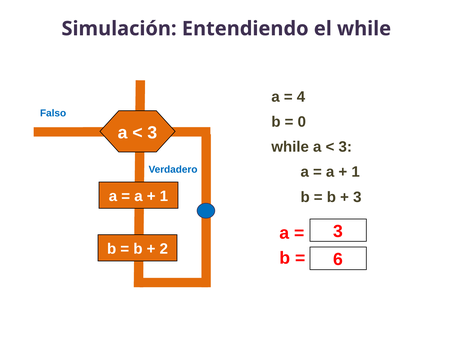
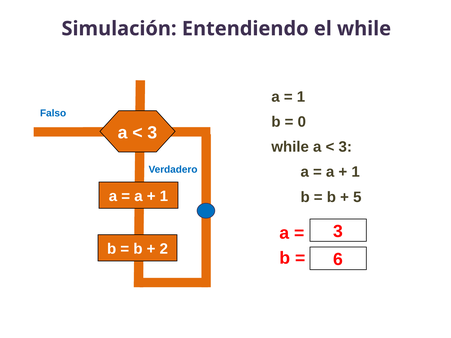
4 at (301, 97): 4 -> 1
3 at (357, 197): 3 -> 5
